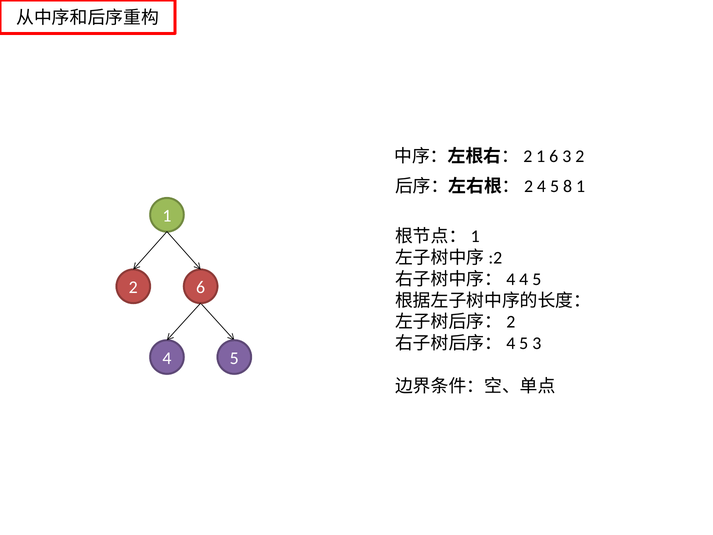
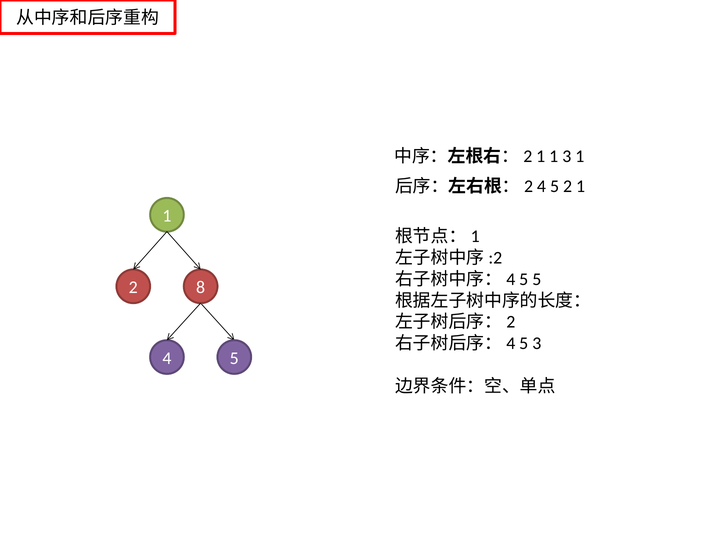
1 6: 6 -> 1
3 2: 2 -> 1
5 8: 8 -> 2
4 at (524, 279): 4 -> 5
2 6: 6 -> 8
